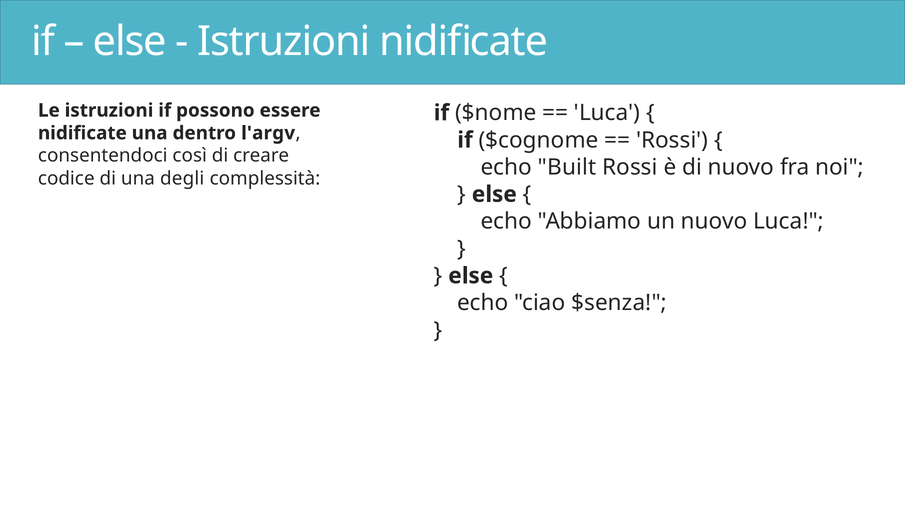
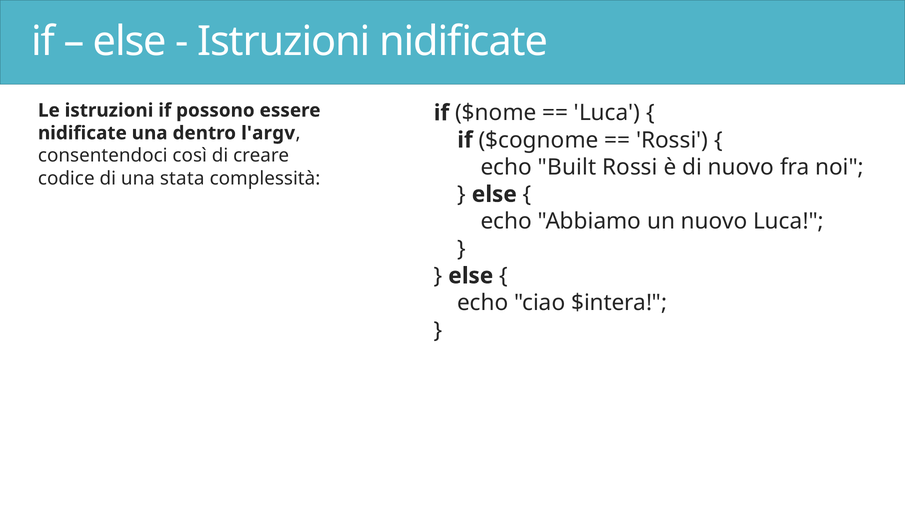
degli: degli -> stata
$senza: $senza -> $intera
